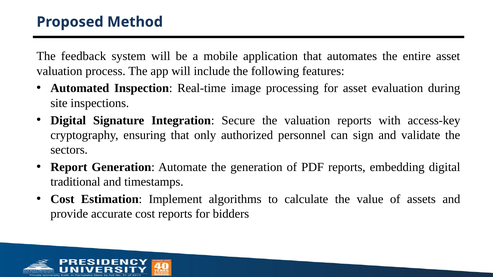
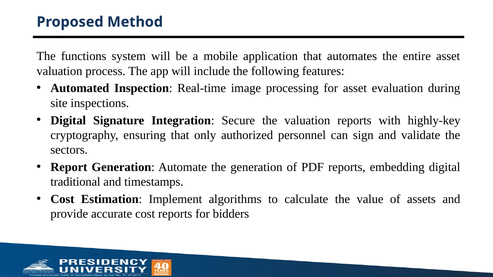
feedback: feedback -> functions
access-key: access-key -> highly-key
